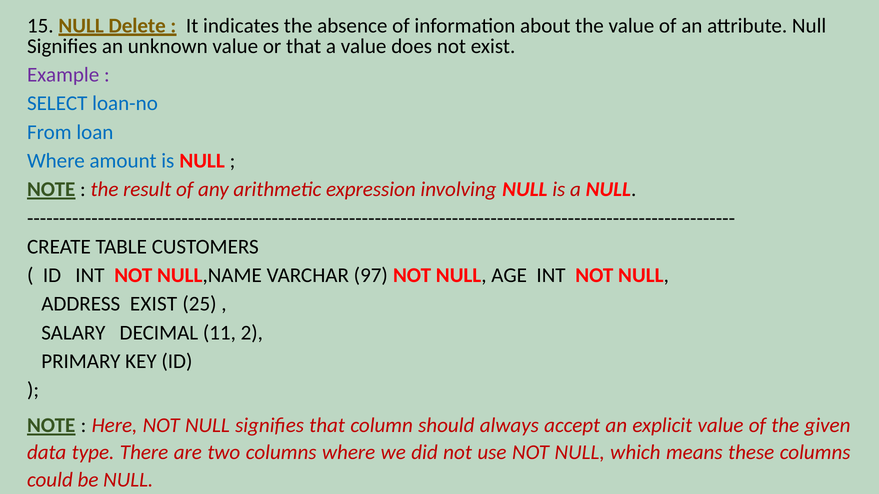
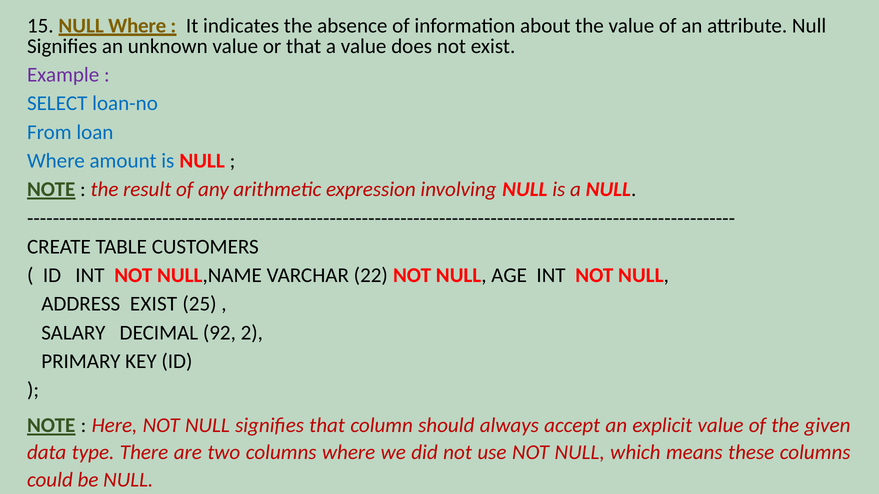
NULL Delete: Delete -> Where
97: 97 -> 22
11: 11 -> 92
